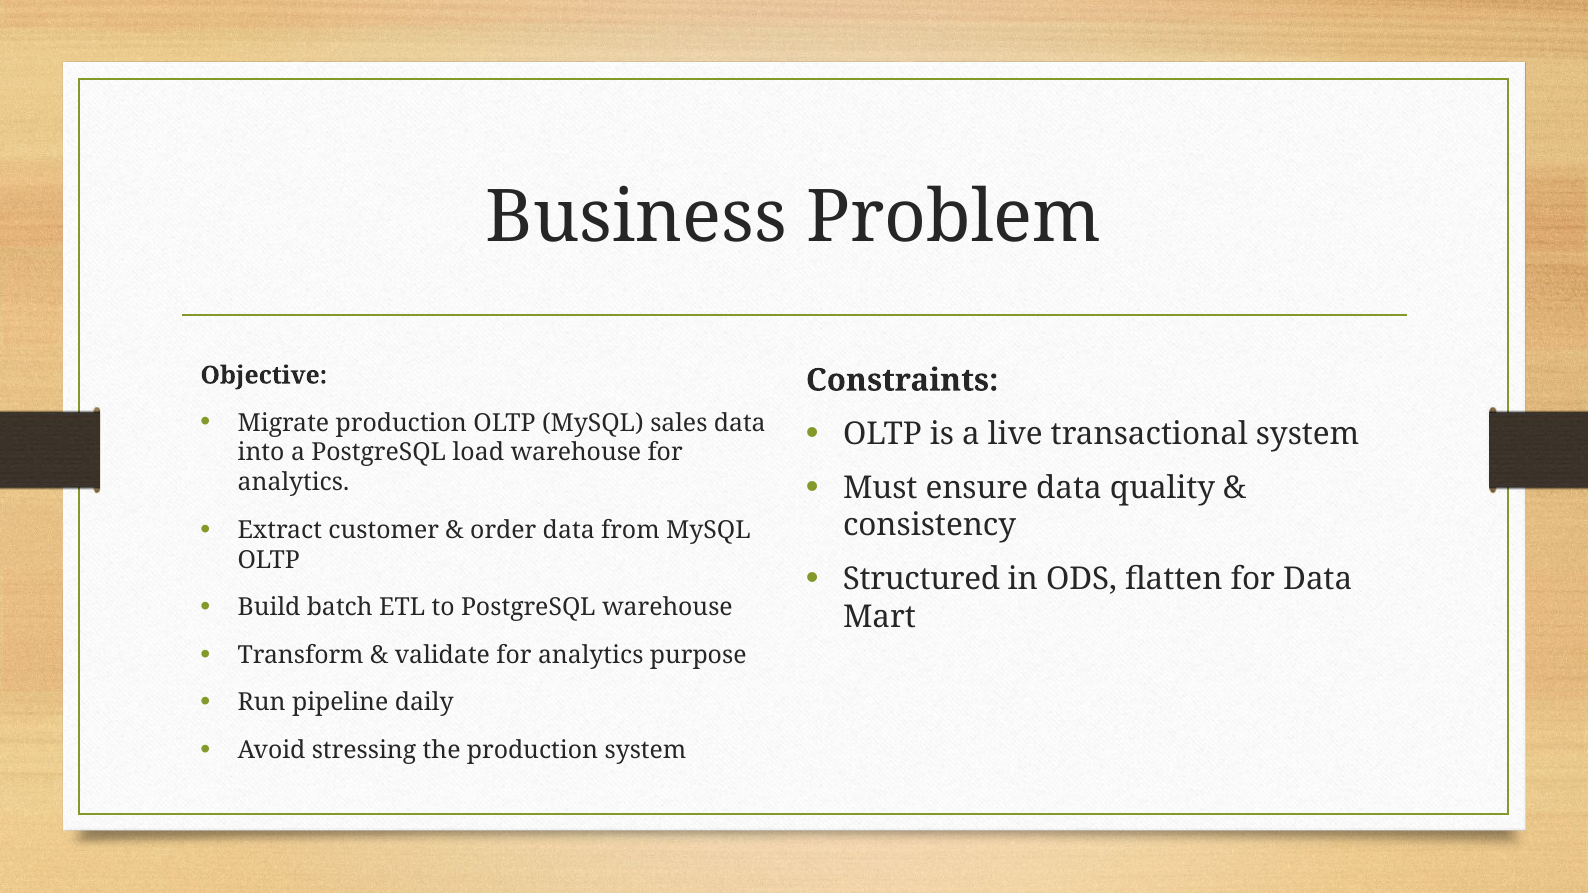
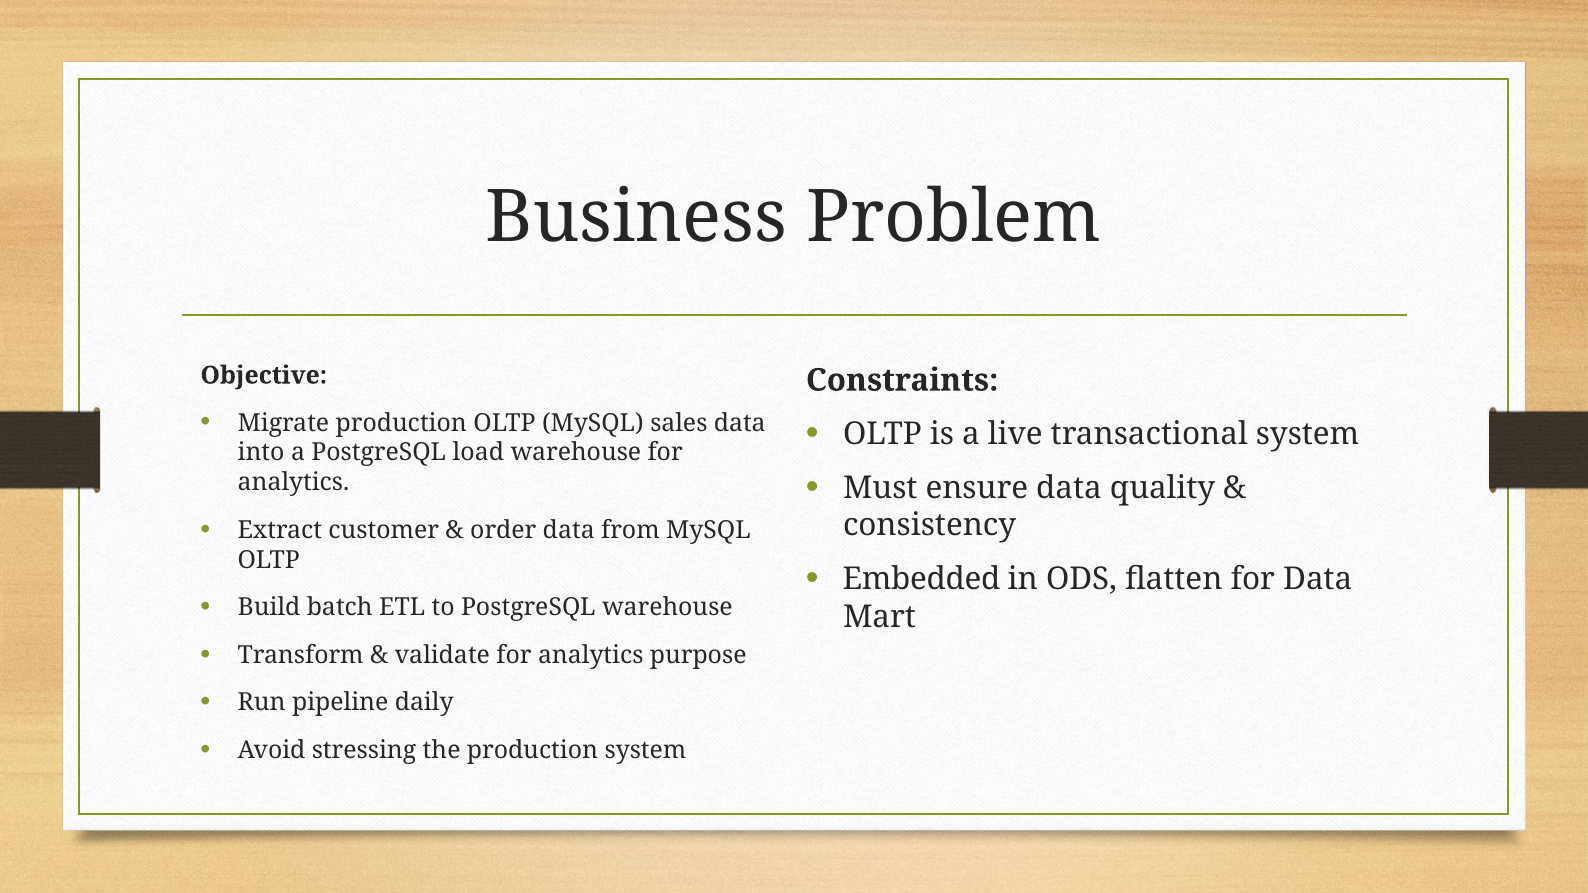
Structured: Structured -> Embedded
